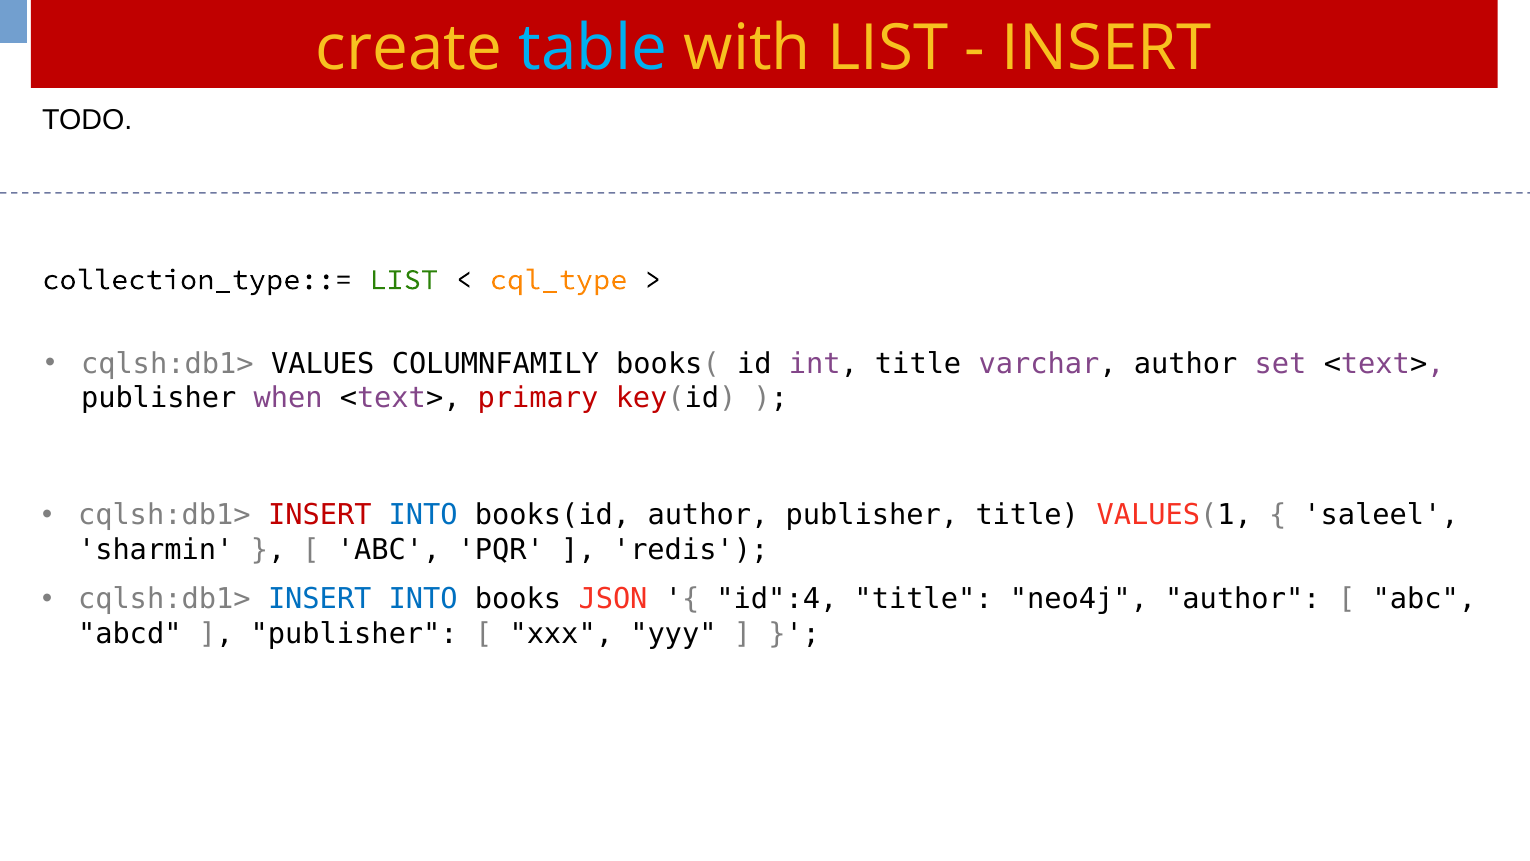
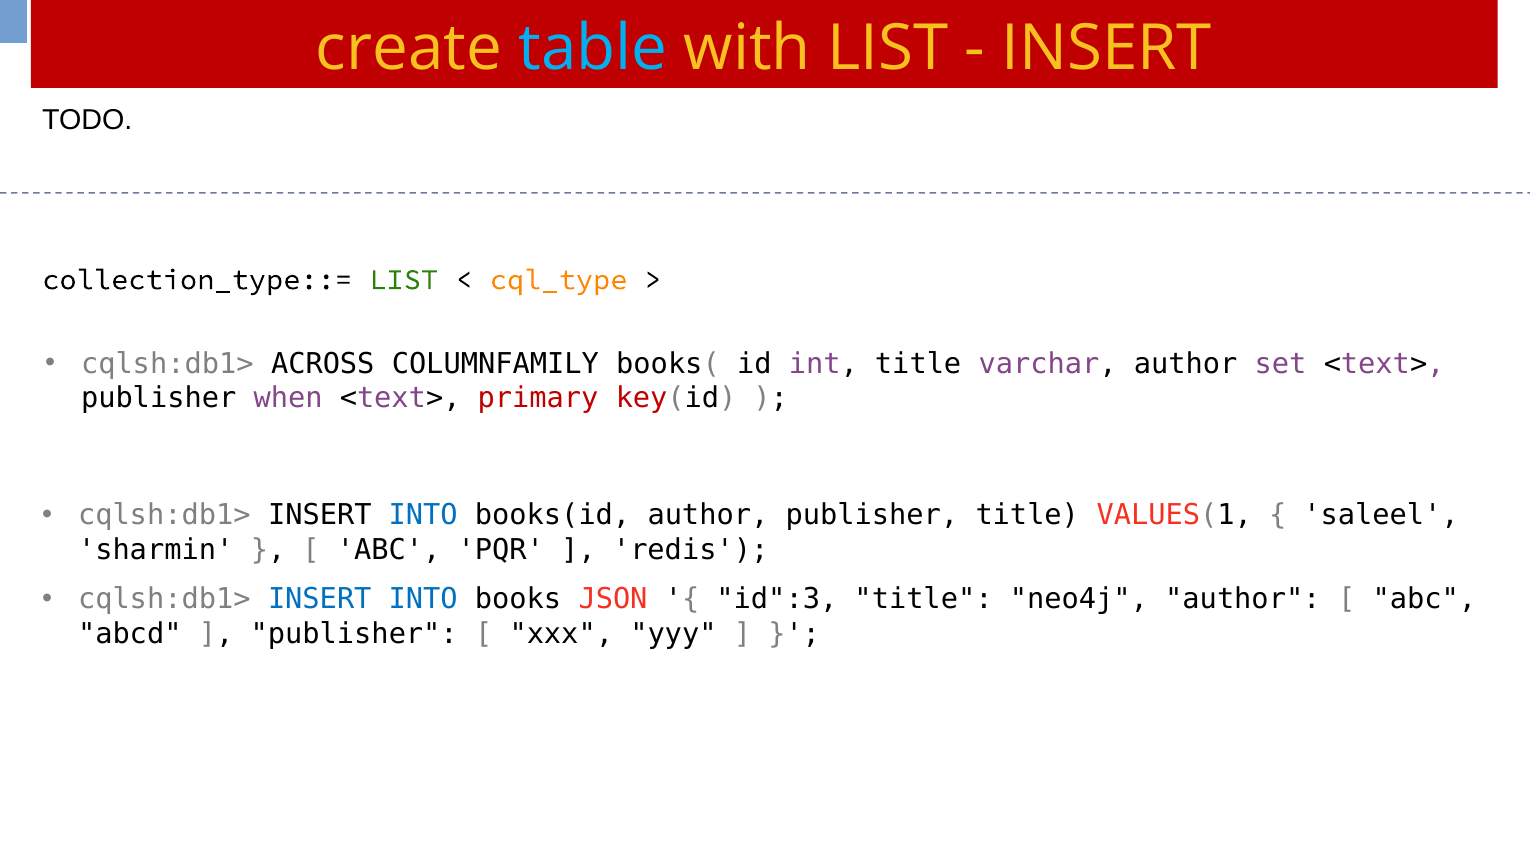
VALUES: VALUES -> ACROSS
INSERT at (320, 515) colour: red -> black
id":4: id":4 -> id":3
